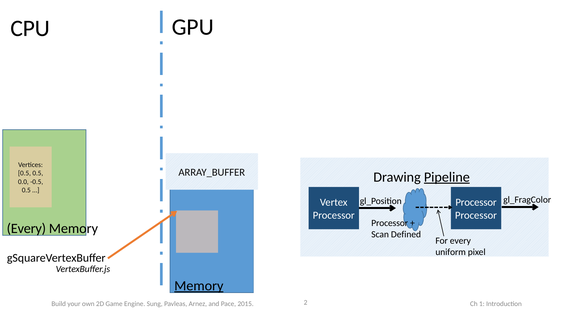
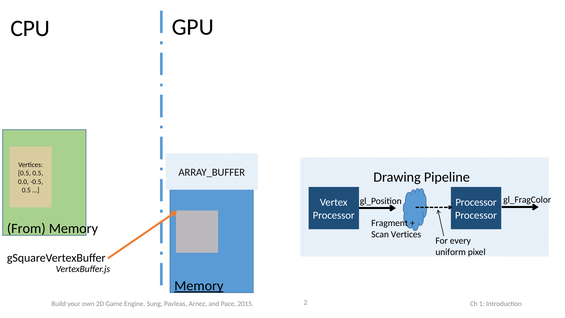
Pipeline underline: present -> none
Processor at (390, 223): Processor -> Fragment
Every at (26, 228): Every -> From
Scan Defined: Defined -> Vertices
